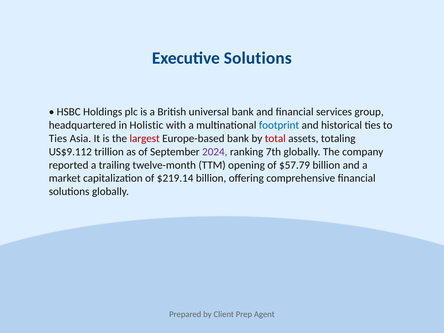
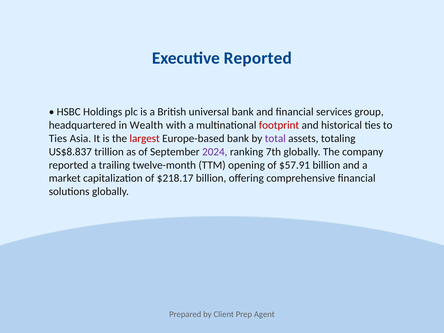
Executive Solutions: Solutions -> Reported
Holistic: Holistic -> Wealth
footprint colour: blue -> red
total colour: red -> purple
US$9.112: US$9.112 -> US$8.837
$57.79: $57.79 -> $57.91
$219.14: $219.14 -> $218.17
